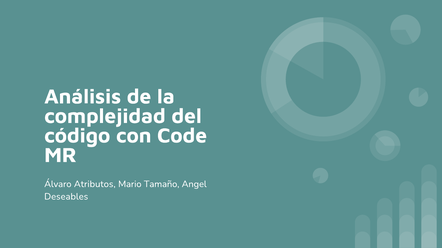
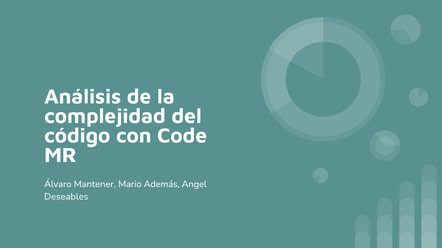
Atributos: Atributos -> Mantener
Tamaño: Tamaño -> Además
